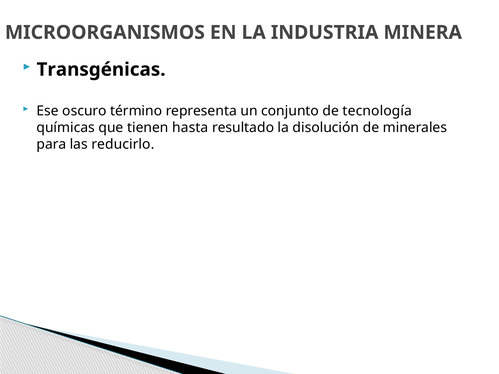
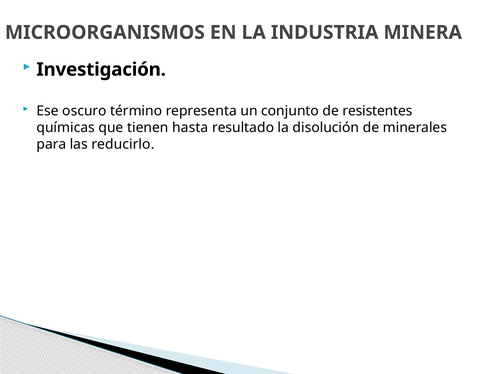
Transgénicas: Transgénicas -> Investigación
tecnología: tecnología -> resistentes
